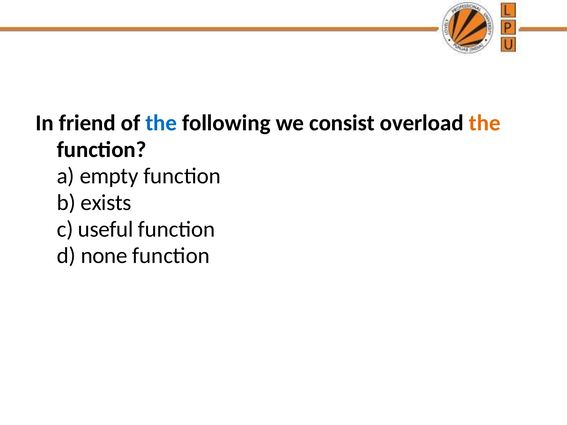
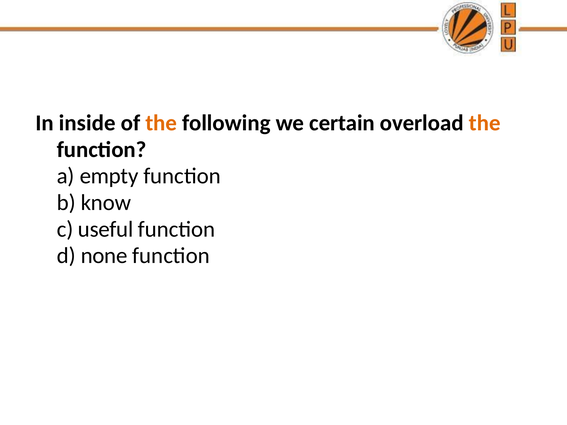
friend: friend -> inside
the at (161, 123) colour: blue -> orange
consist: consist -> certain
exists: exists -> know
